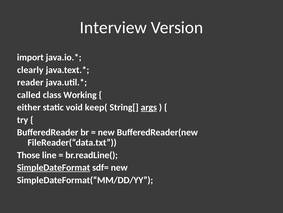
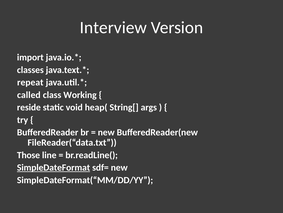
clearly: clearly -> classes
reader: reader -> repeat
either: either -> reside
keep(: keep( -> heap(
args underline: present -> none
